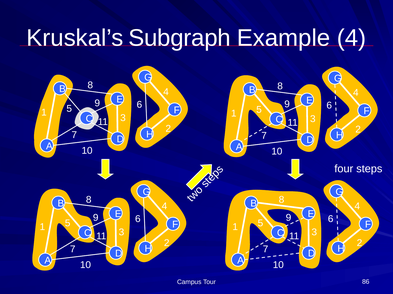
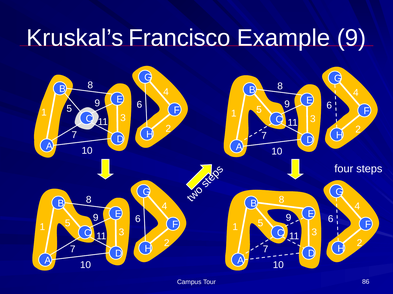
Subgraph: Subgraph -> Francisco
Example 4: 4 -> 9
